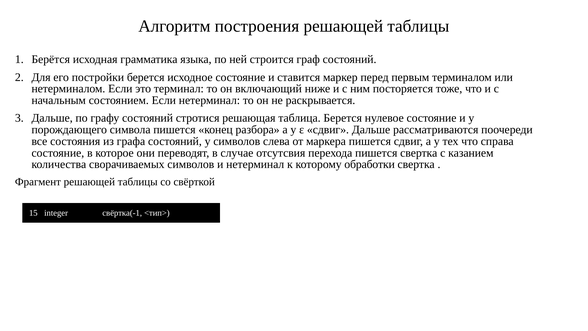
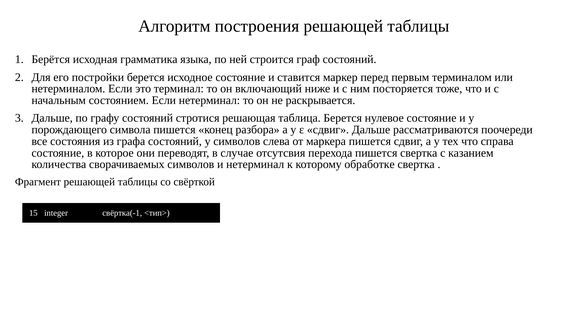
обработки: обработки -> обработке
